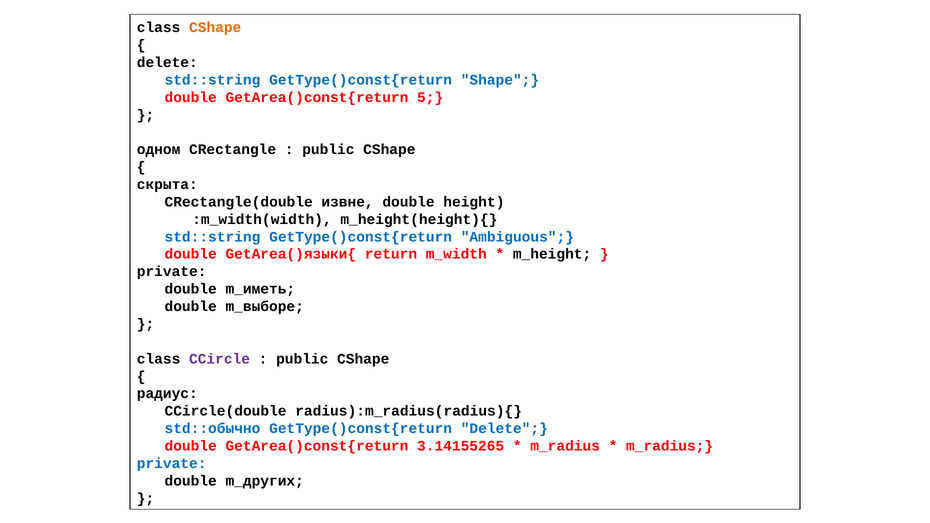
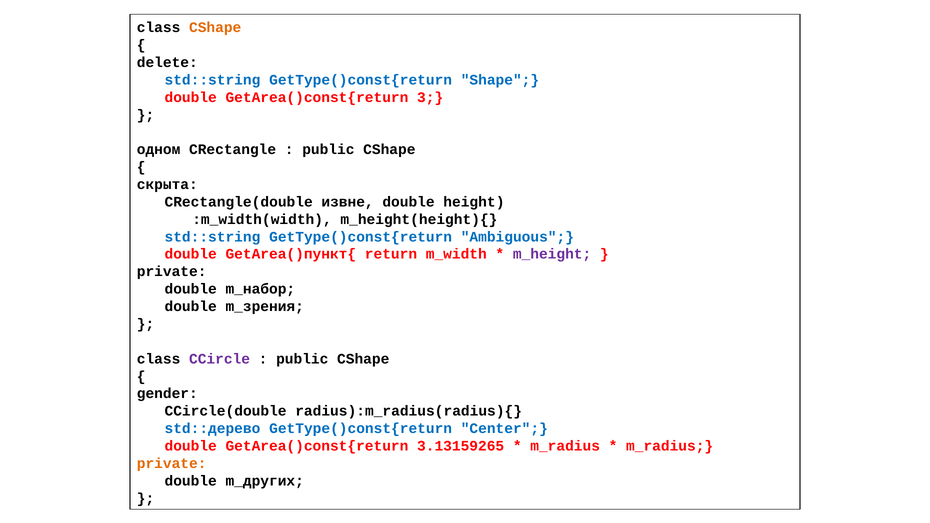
5: 5 -> 3
GetArea()языки{: GetArea()языки{ -> GetArea()пункт{
m_height colour: black -> purple
m_иметь: m_иметь -> m_набор
m_выборе: m_выборе -> m_зрения
радиус: радиус -> gender
std::обычно: std::обычно -> std::дерево
GetType()const{return Delete: Delete -> Center
3.14155265: 3.14155265 -> 3.13159265
private at (172, 463) colour: blue -> orange
